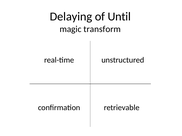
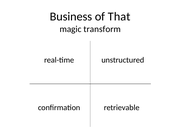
Delaying: Delaying -> Business
Until: Until -> That
